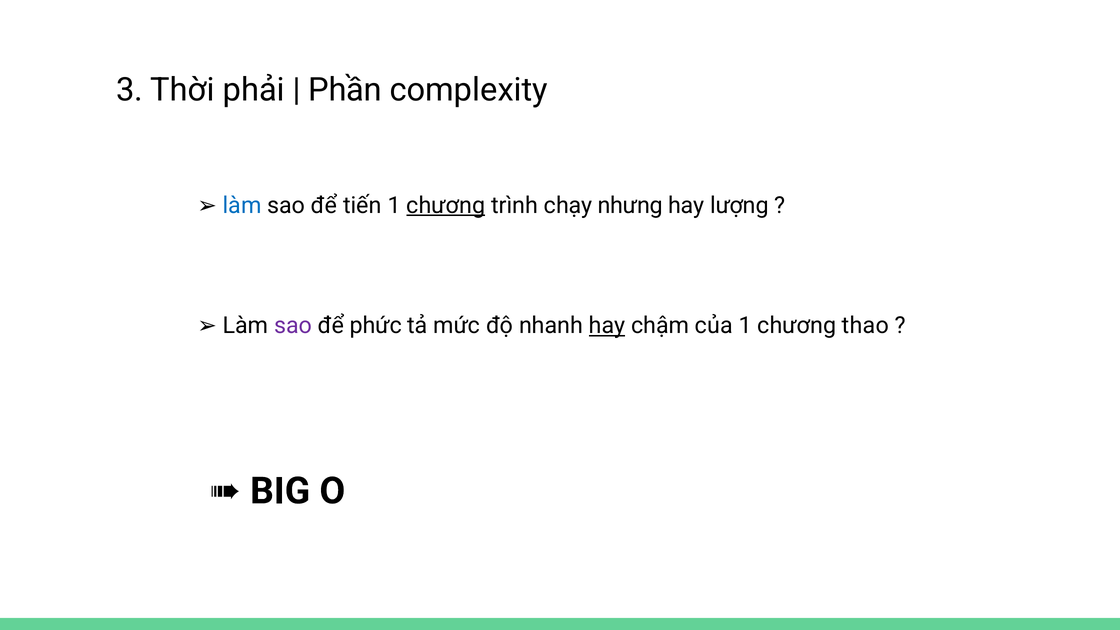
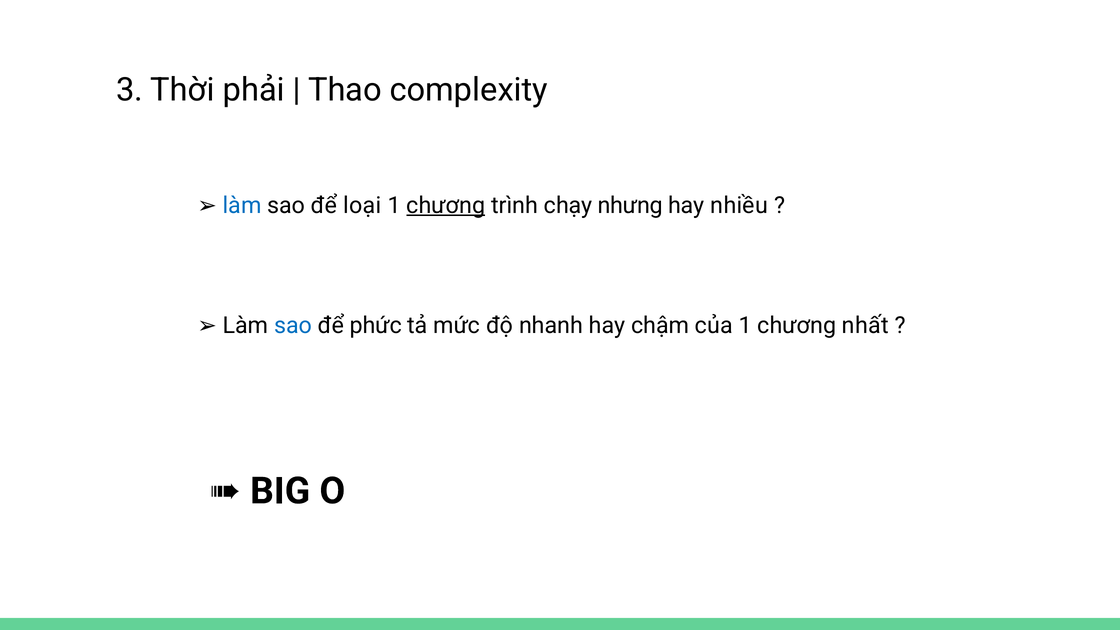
Phần: Phần -> Thao
tiến: tiến -> loại
lượng: lượng -> nhiều
sao at (293, 326) colour: purple -> blue
hay at (607, 326) underline: present -> none
thao: thao -> nhất
